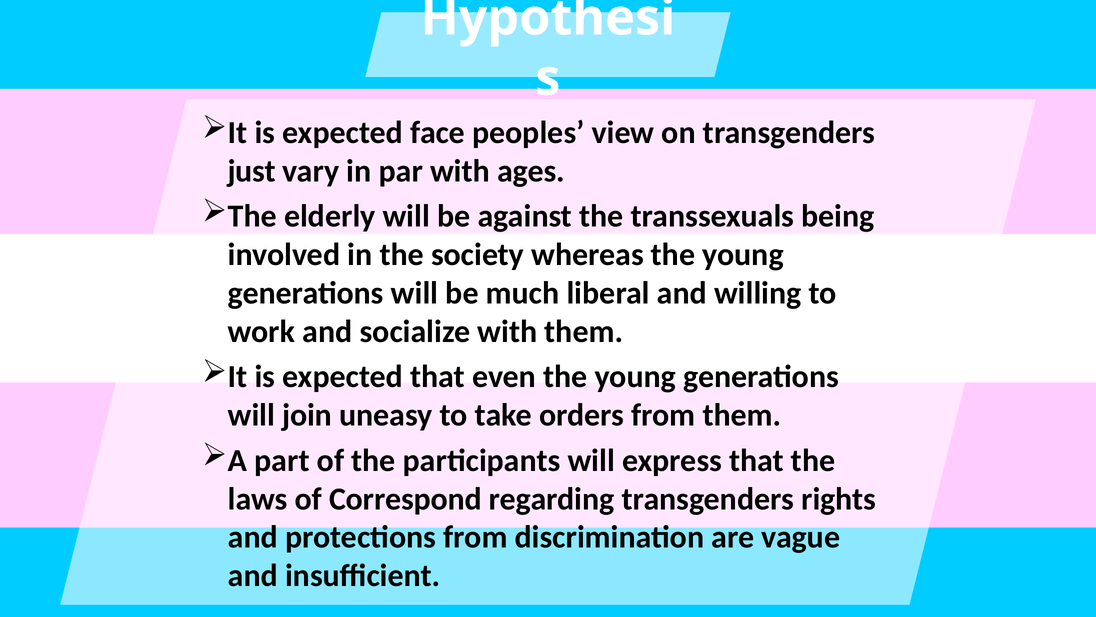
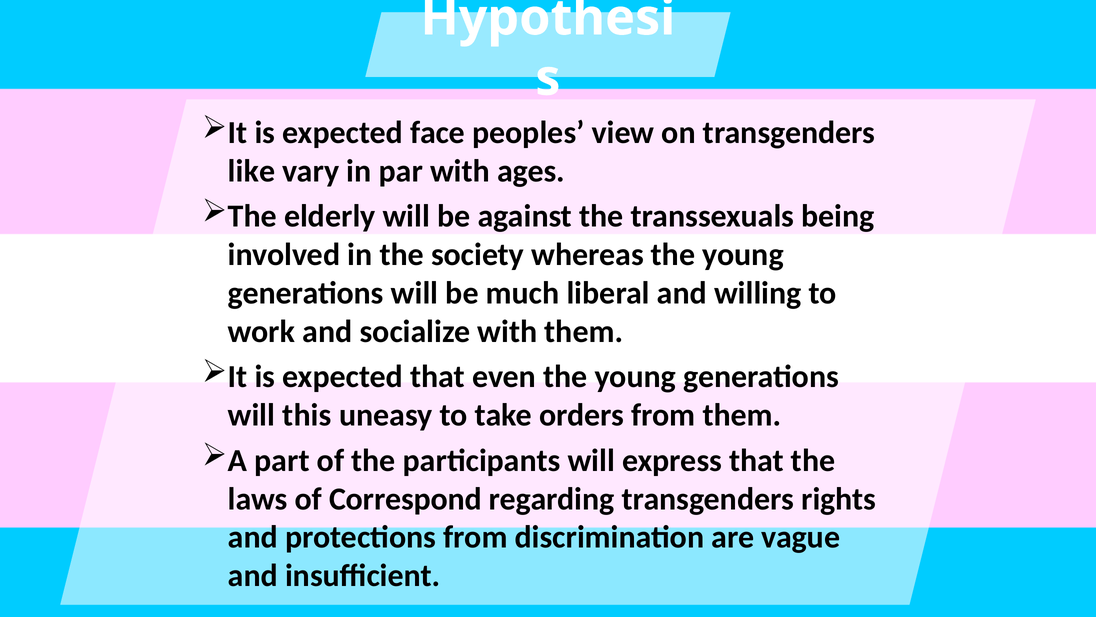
just: just -> like
join: join -> this
